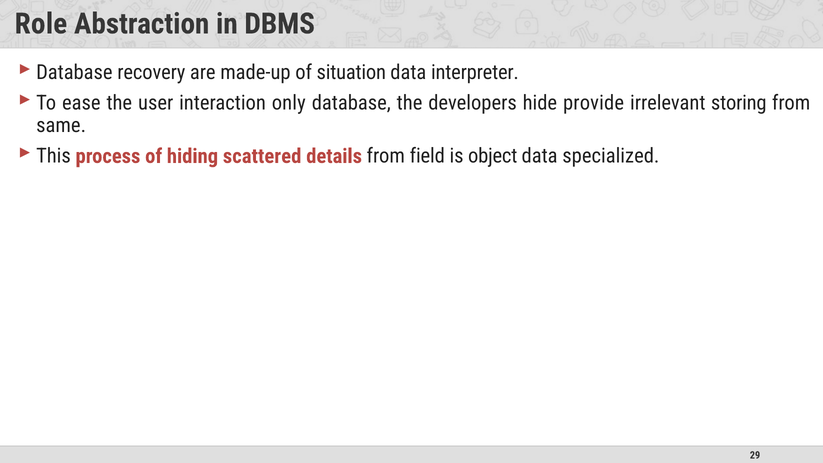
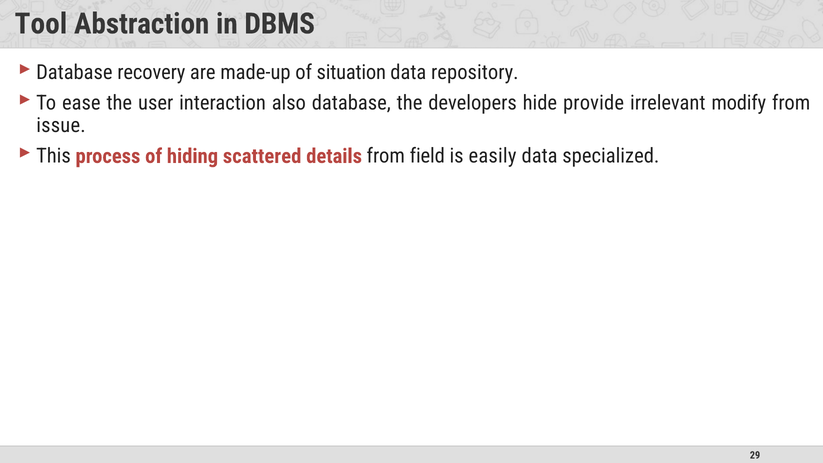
Role: Role -> Tool
interpreter: interpreter -> repository
only: only -> also
storing: storing -> modify
same: same -> issue
object: object -> easily
